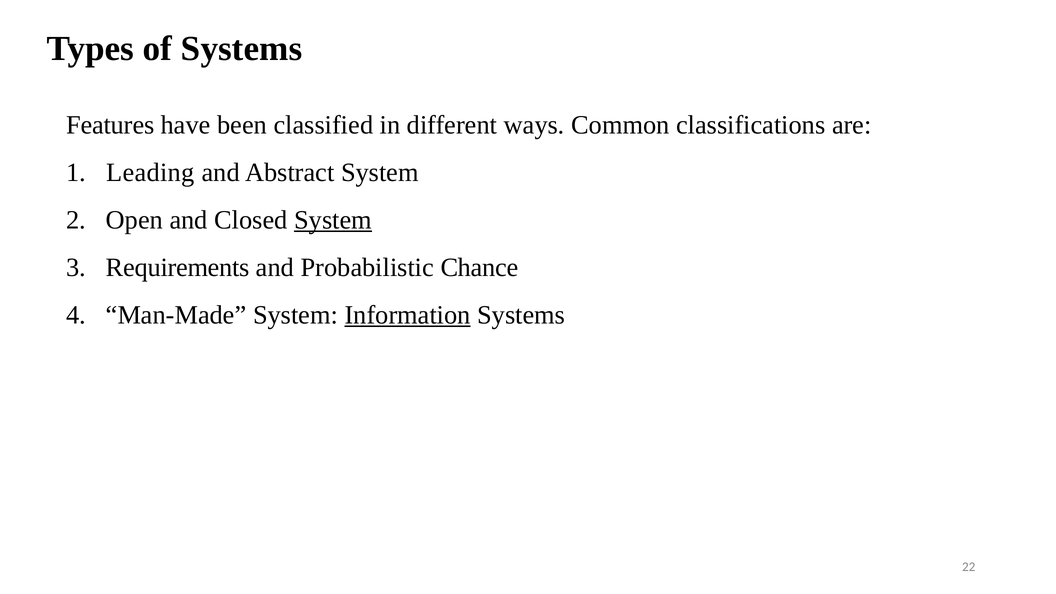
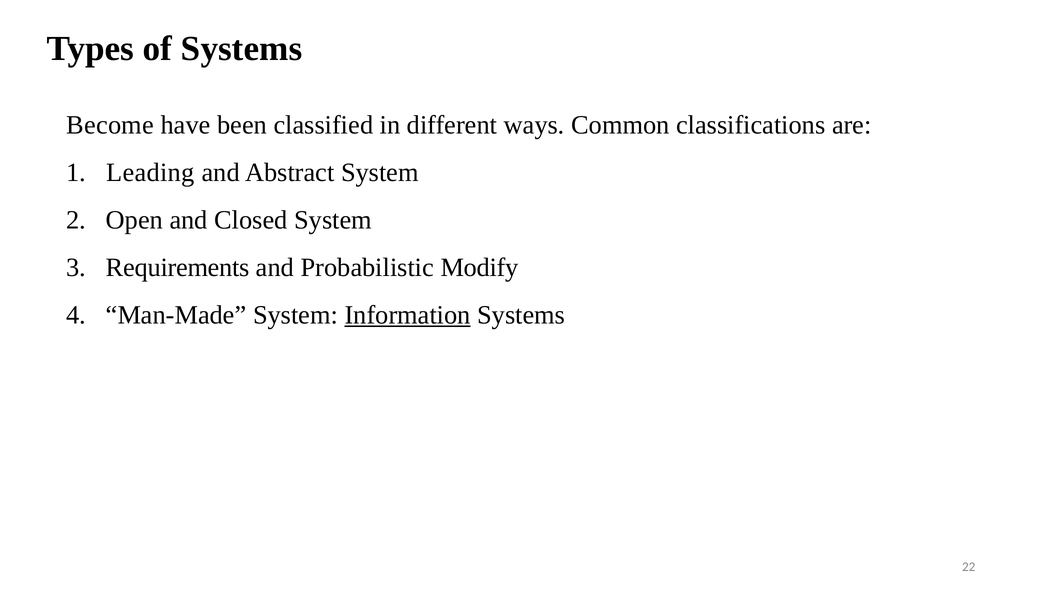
Features: Features -> Become
System at (333, 220) underline: present -> none
Chance: Chance -> Modify
